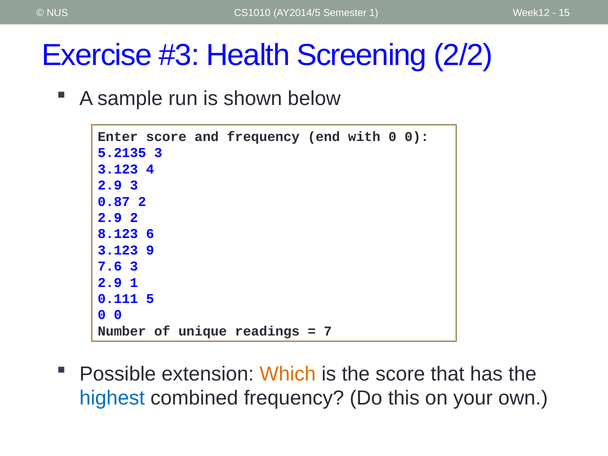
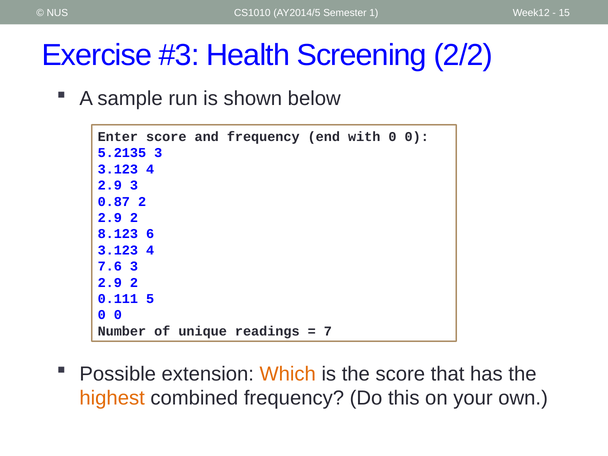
9 at (150, 250): 9 -> 4
1 at (134, 283): 1 -> 2
highest colour: blue -> orange
